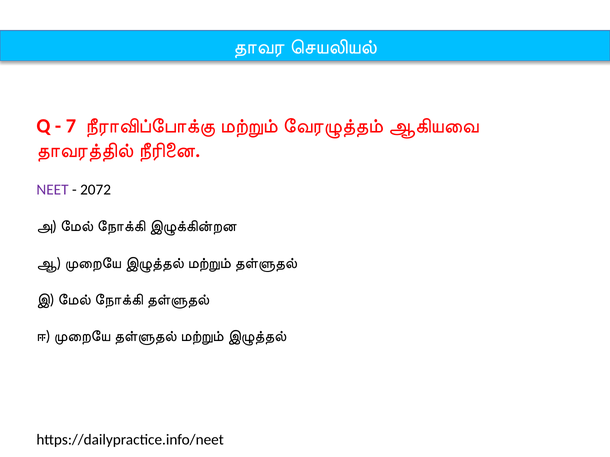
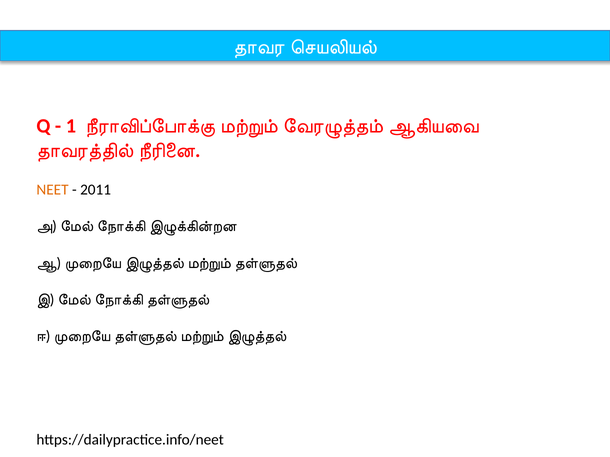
7: 7 -> 1
NEET colour: purple -> orange
2072: 2072 -> 2011
